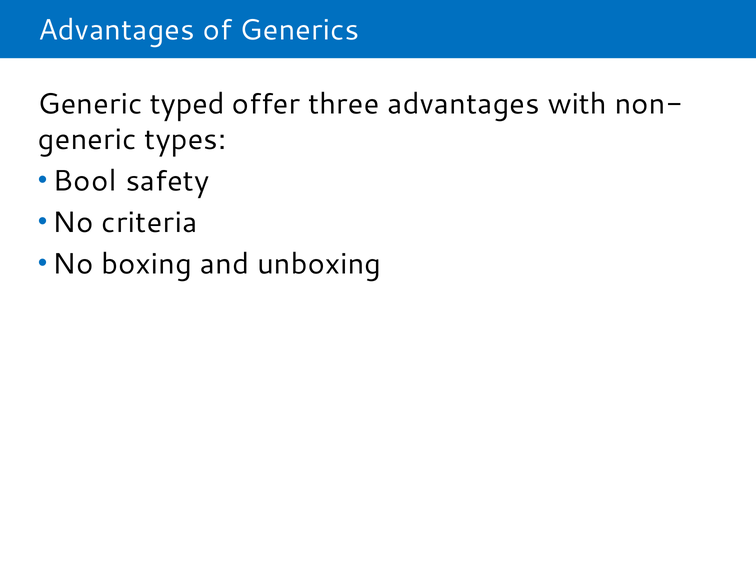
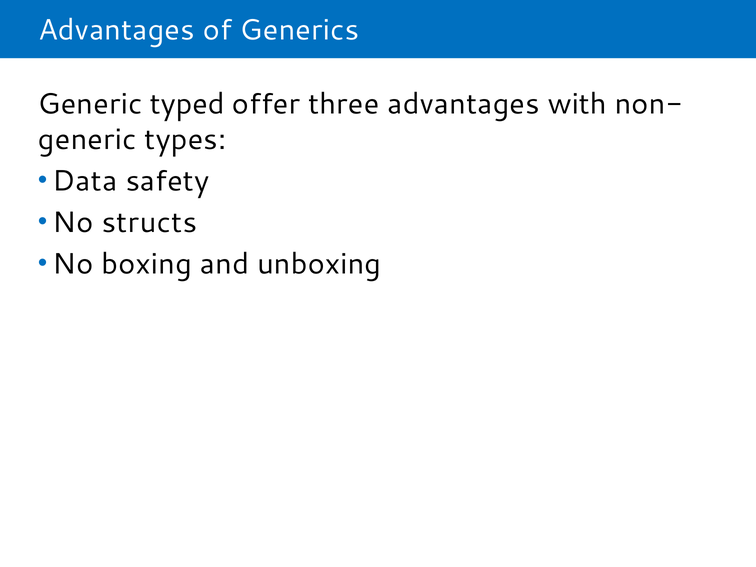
Bool: Bool -> Data
criteria: criteria -> structs
